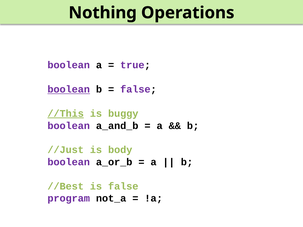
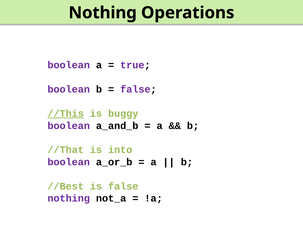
boolean at (69, 89) underline: present -> none
//Just: //Just -> //That
body: body -> into
program at (69, 199): program -> nothing
